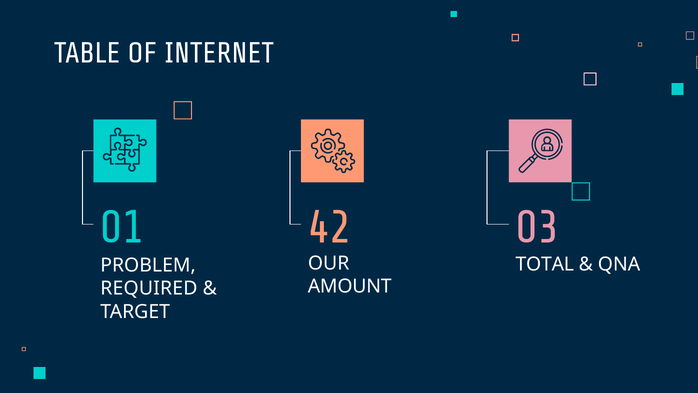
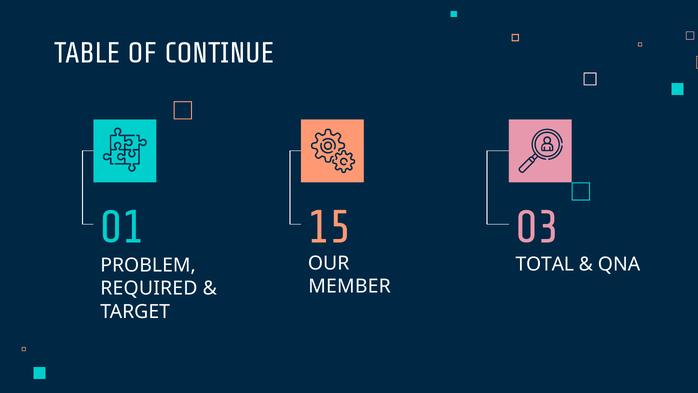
INTERNET: INTERNET -> CONTINUE
42: 42 -> 15
AMOUNT: AMOUNT -> MEMBER
